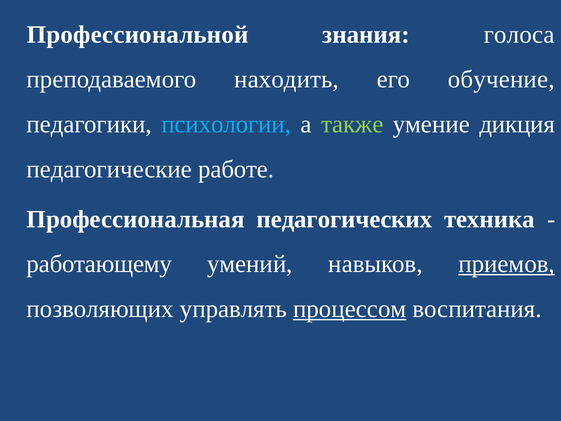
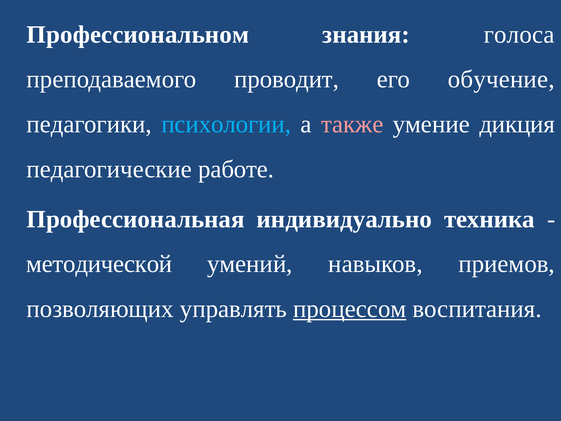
Профессиональной: Профессиональной -> Профессиональном
находить: находить -> проводит
также colour: light green -> pink
педагогических: педагогических -> индивидуально
работающему: работающему -> методической
приемов underline: present -> none
